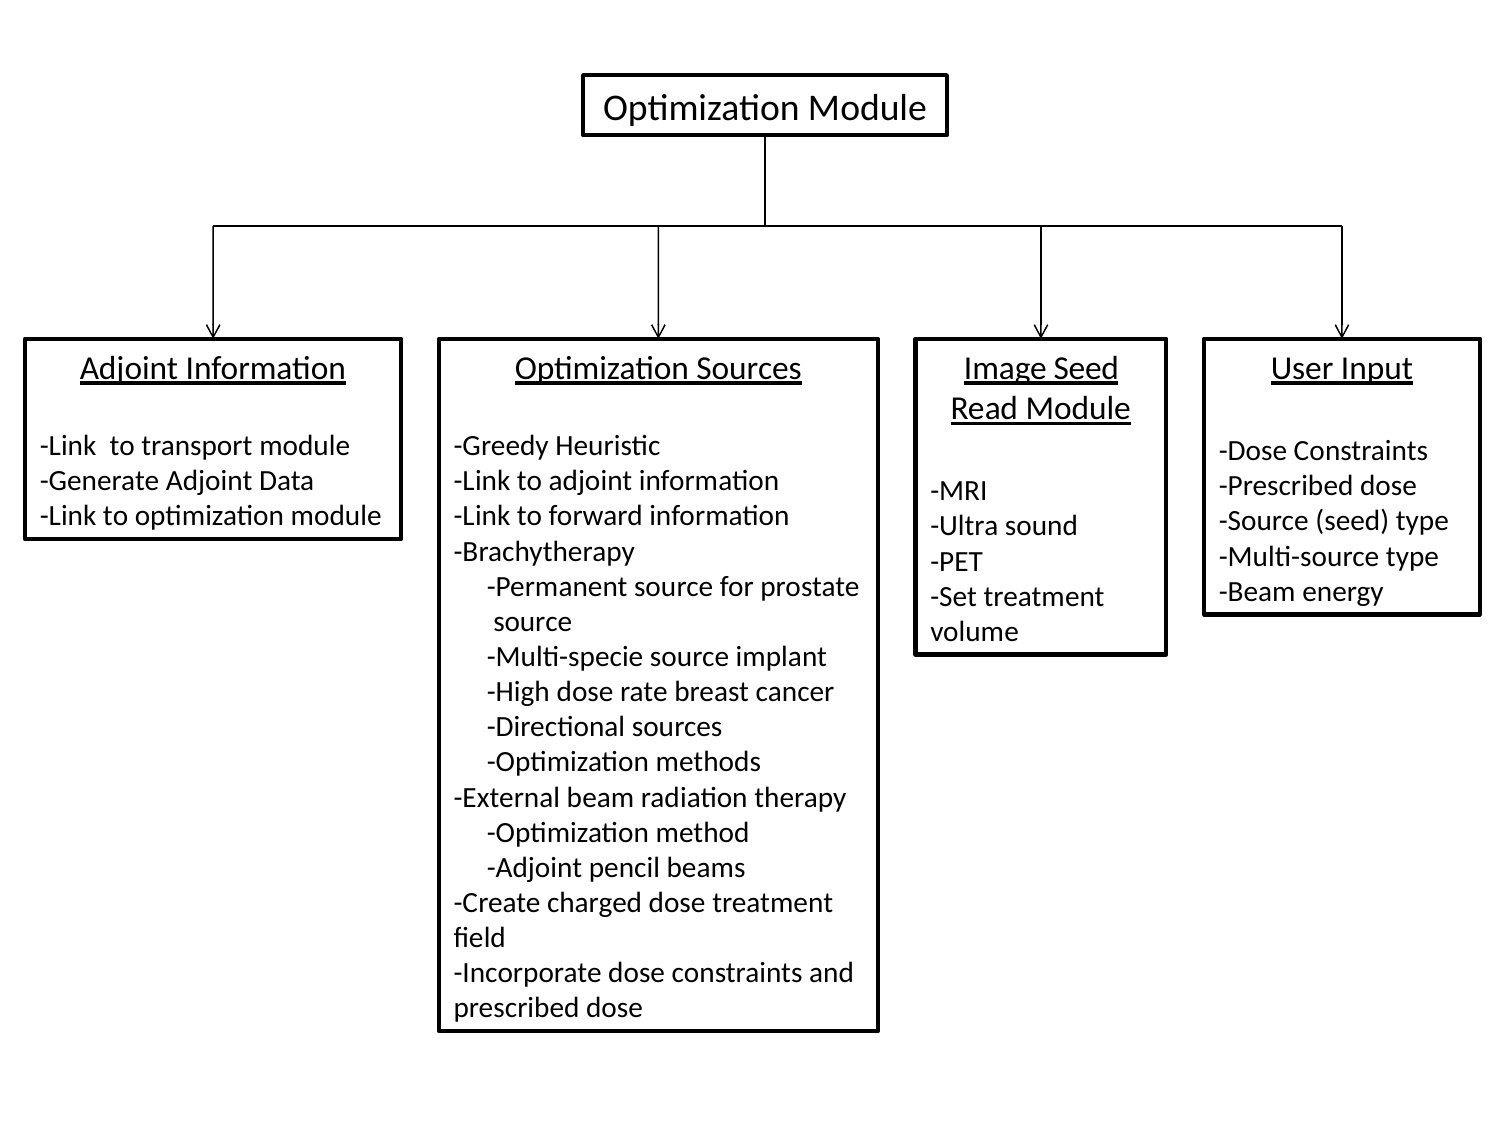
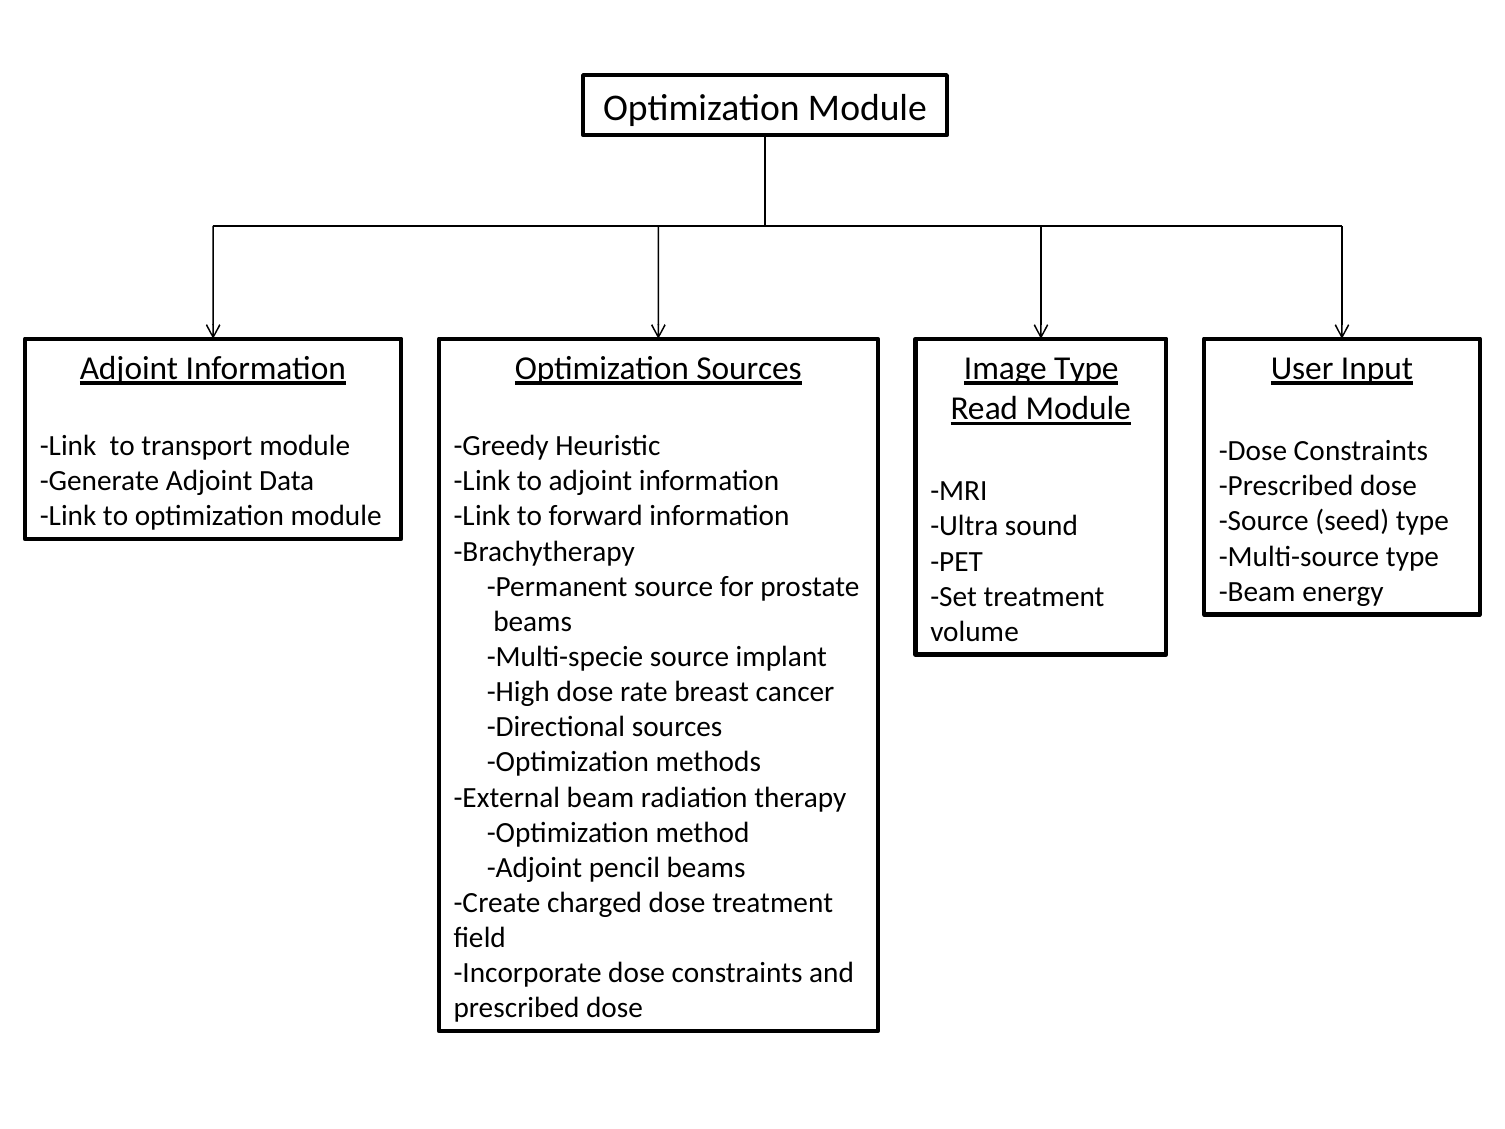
Image Seed: Seed -> Type
source at (533, 622): source -> beams
